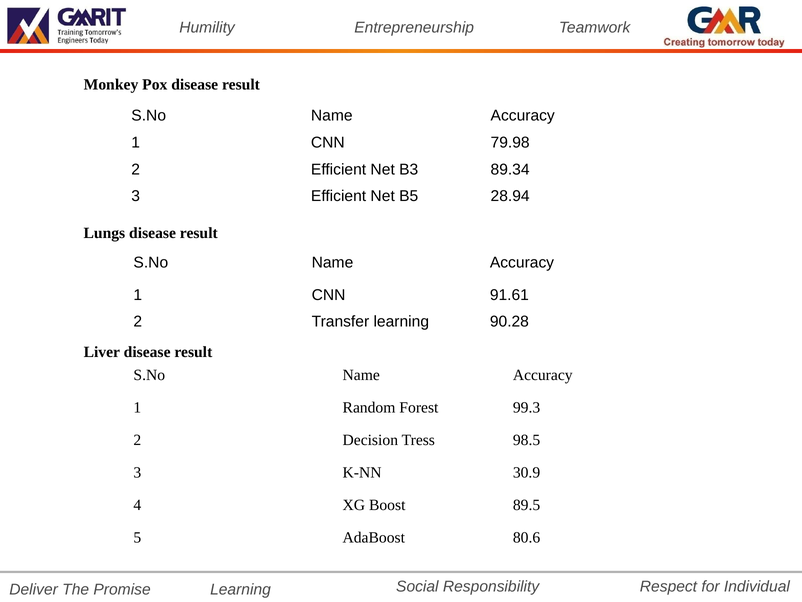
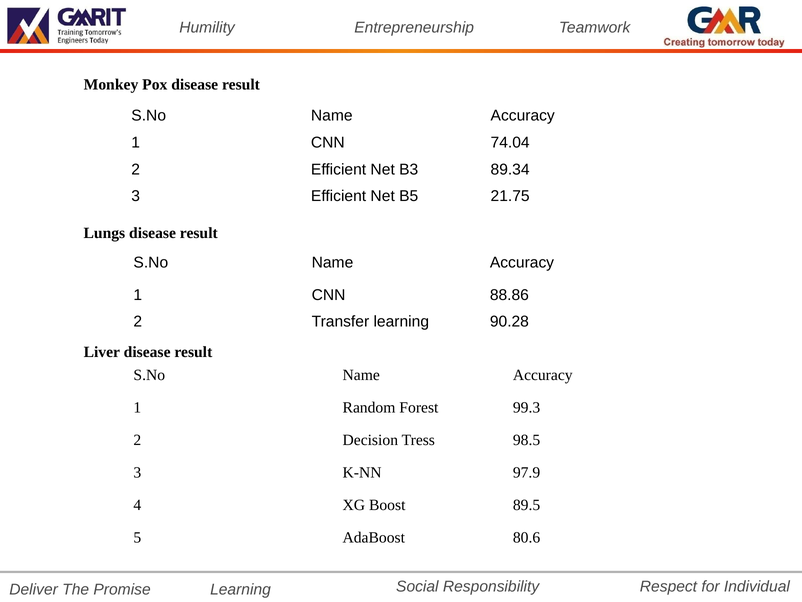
79.98: 79.98 -> 74.04
28.94: 28.94 -> 21.75
91.61: 91.61 -> 88.86
30.9: 30.9 -> 97.9
